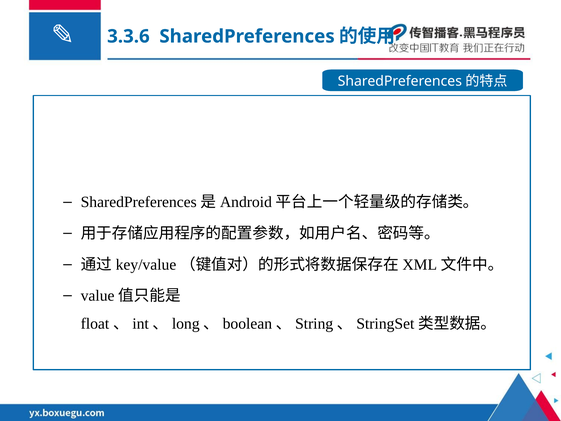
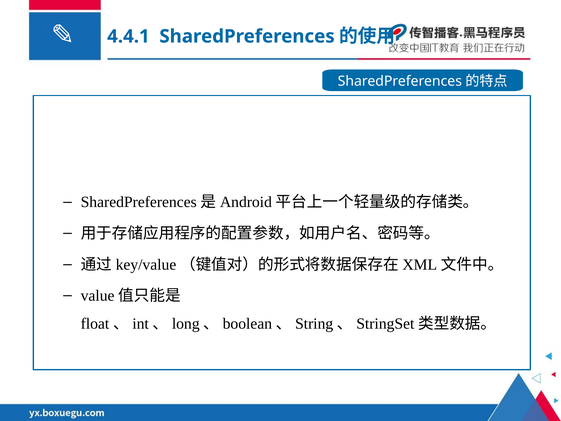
3.3.6: 3.3.6 -> 4.4.1
